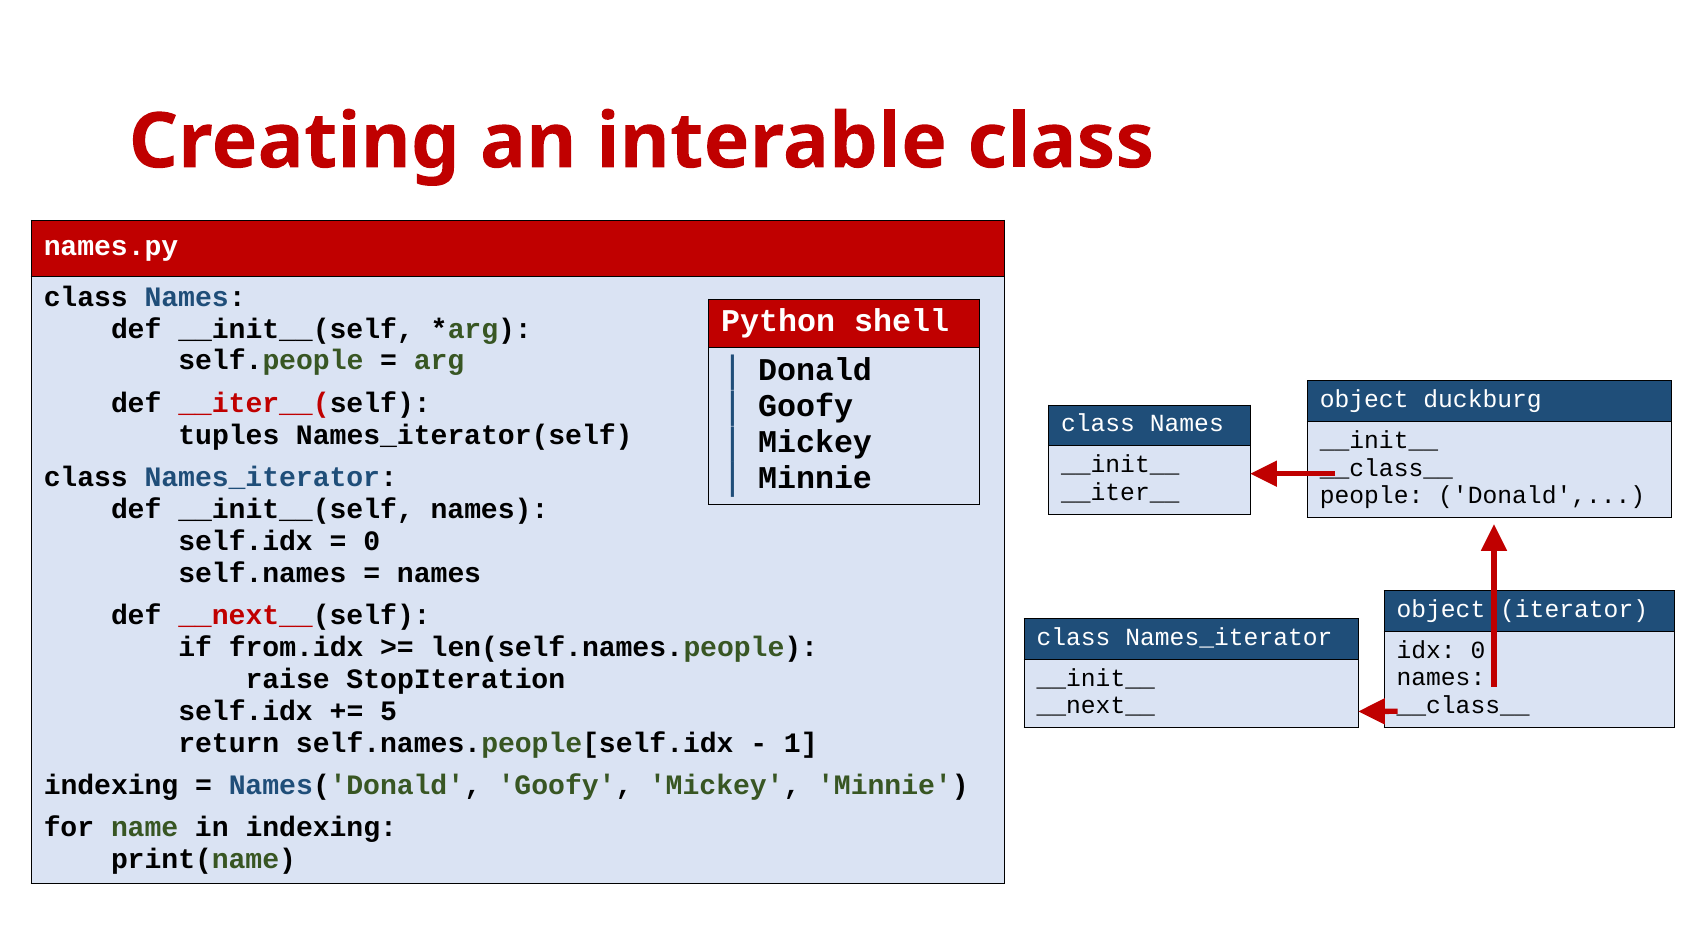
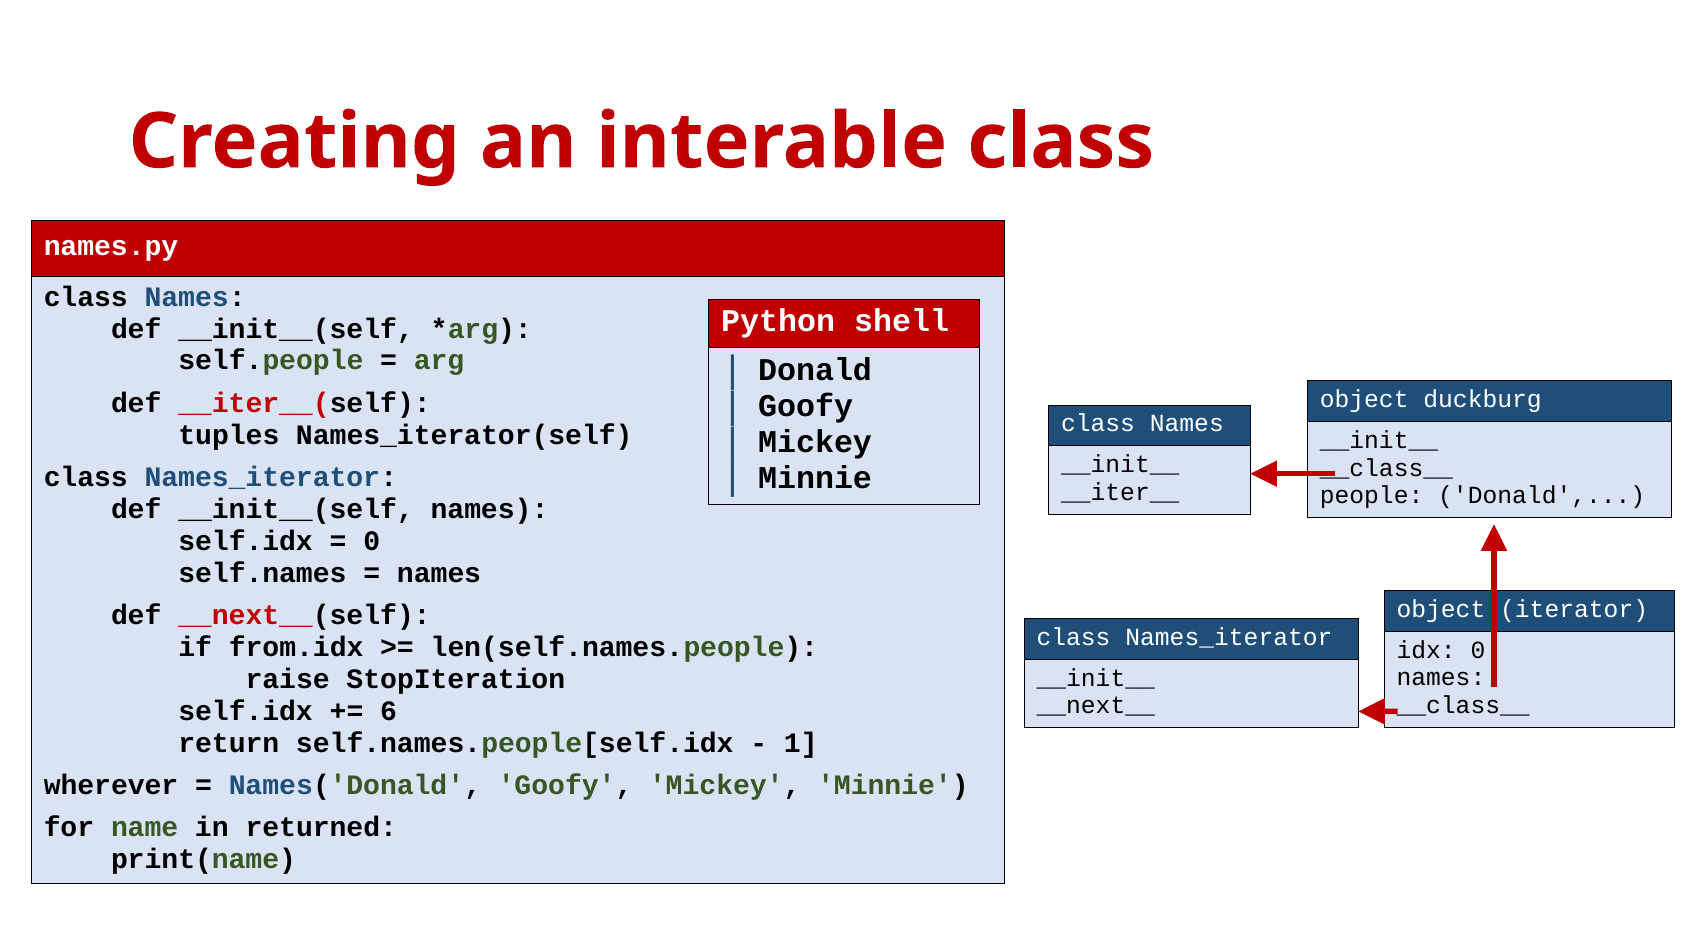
5: 5 -> 6
indexing at (111, 785): indexing -> wherever
in indexing: indexing -> returned
